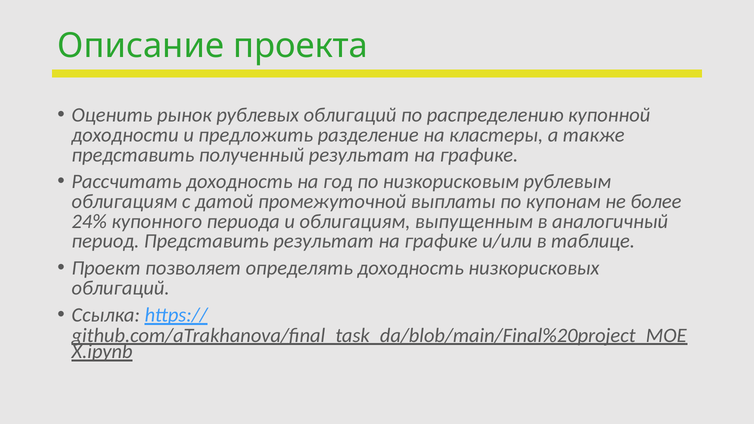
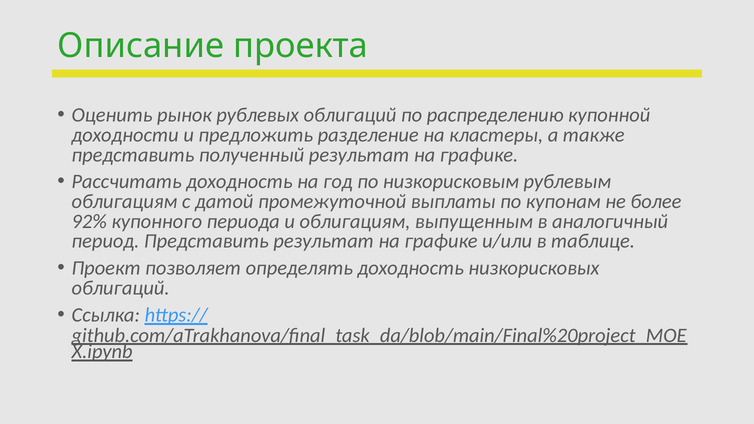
24%: 24% -> 92%
